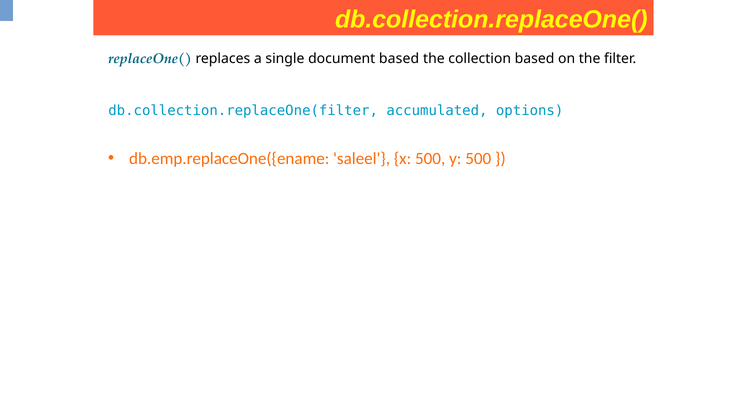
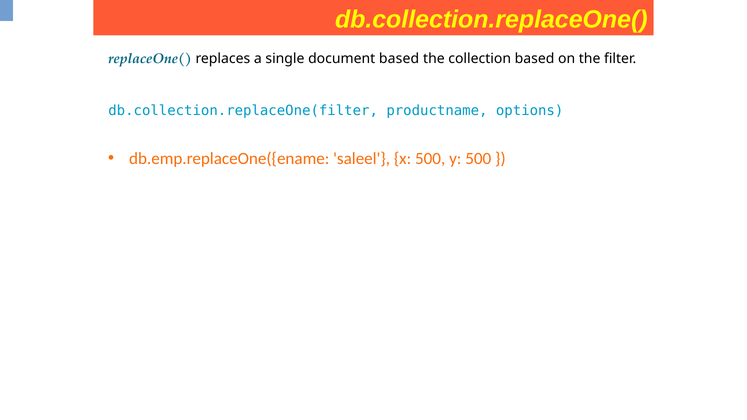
accumulated: accumulated -> productname
